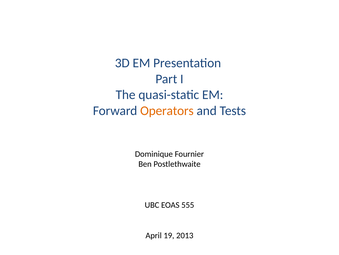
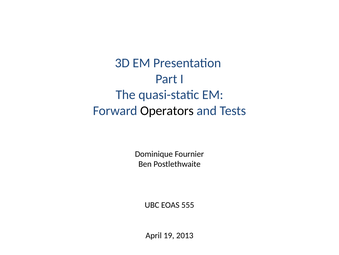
Operators colour: orange -> black
